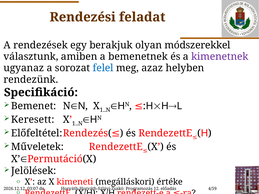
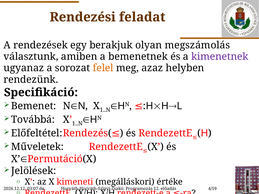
módszerekkel: módszerekkel -> megszámolás
felel colour: blue -> orange
Keresett: Keresett -> Továbbá
